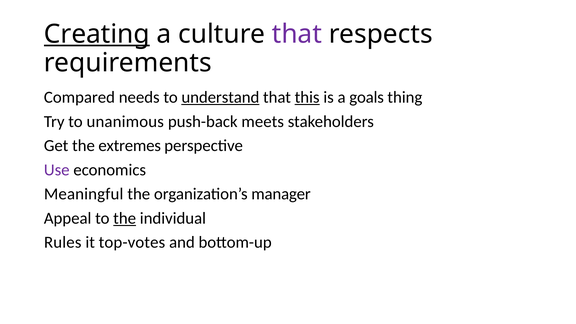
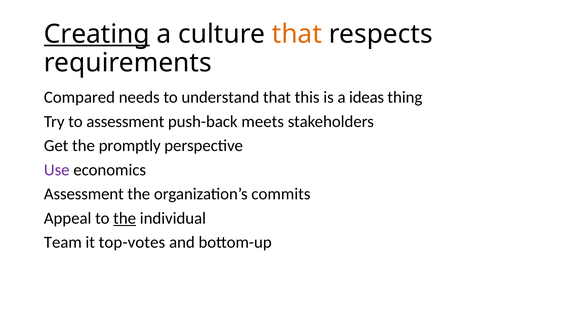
that at (297, 34) colour: purple -> orange
understand underline: present -> none
this underline: present -> none
goals: goals -> ideas
to unanimous: unanimous -> assessment
extremes: extremes -> promptly
Meaningful at (84, 194): Meaningful -> Assessment
manager: manager -> commits
Rules: Rules -> Team
